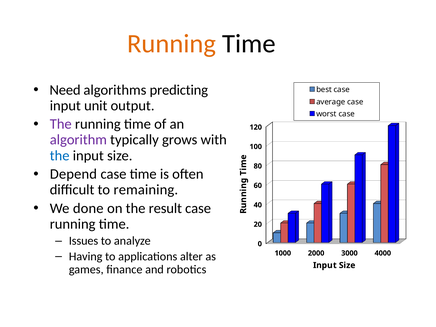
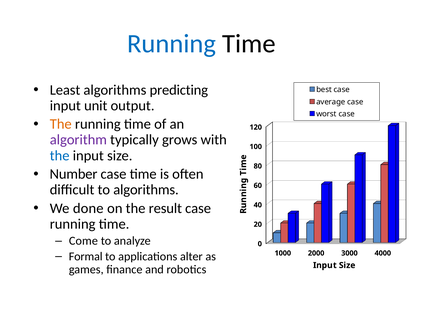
Running at (172, 44) colour: orange -> blue
Need: Need -> Least
The at (61, 124) colour: purple -> orange
Depend: Depend -> Number
to remaining: remaining -> algorithms
Issues: Issues -> Come
Having: Having -> Formal
